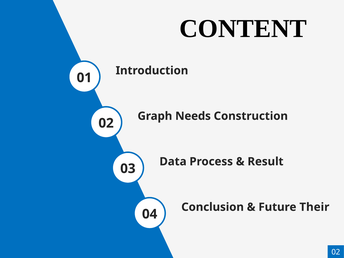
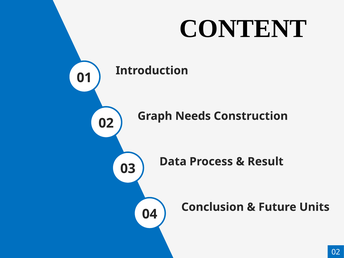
Their: Their -> Units
